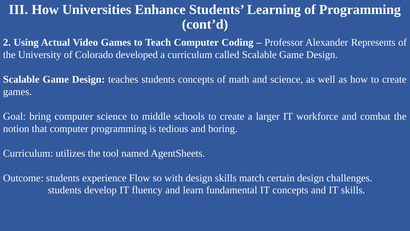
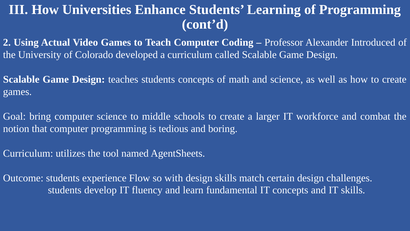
Represents: Represents -> Introduced
